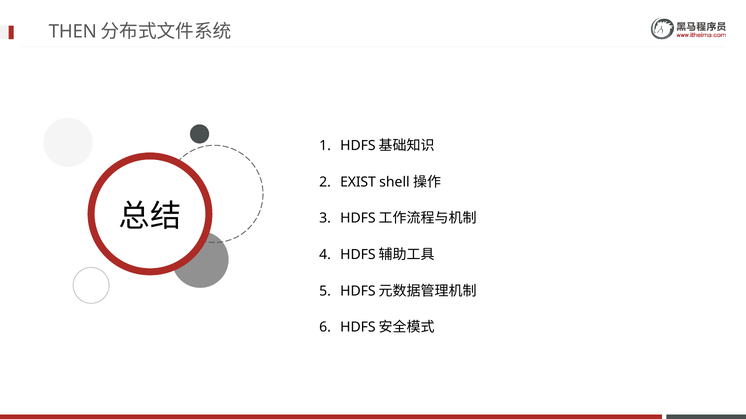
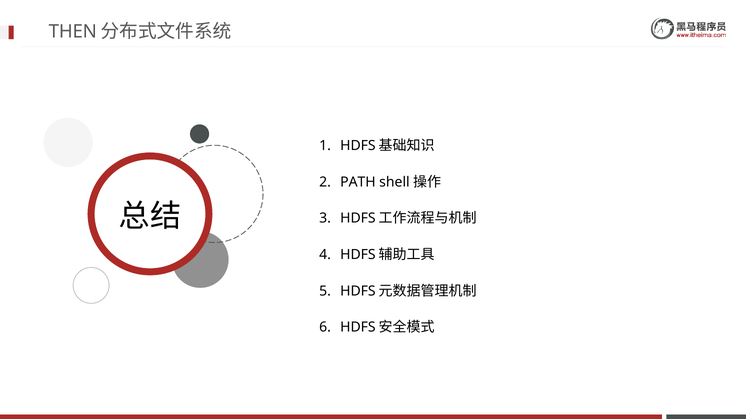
EXIST: EXIST -> PATH
